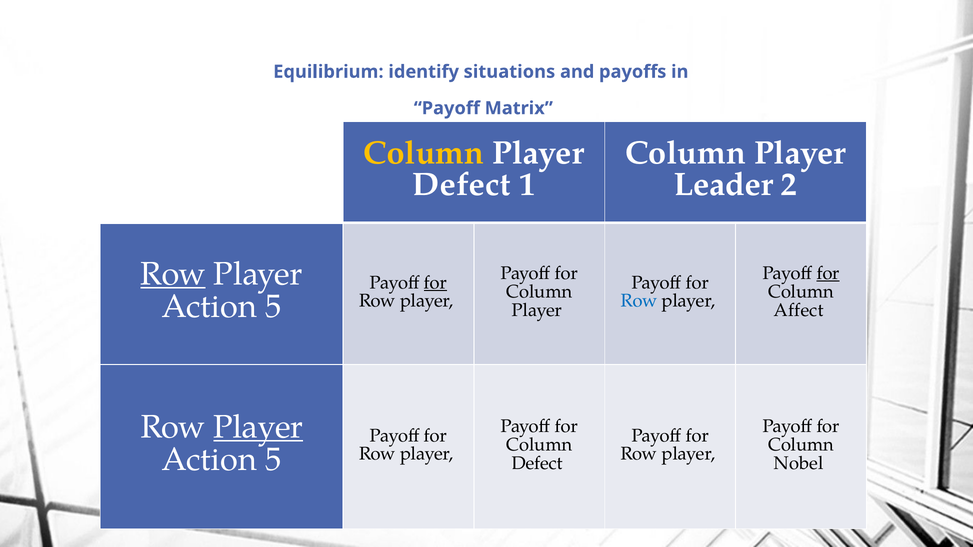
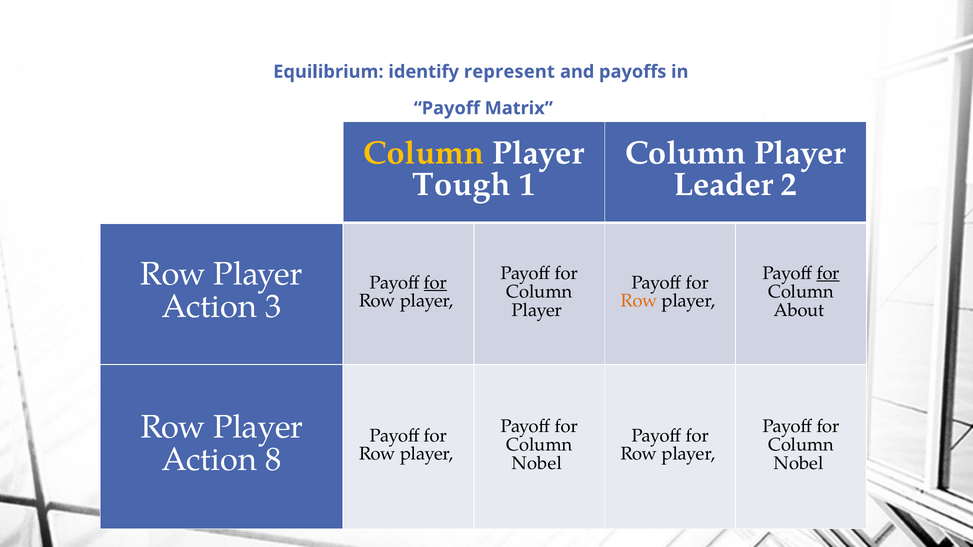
situations: situations -> represent
Defect at (462, 185): Defect -> Tough
Row at (173, 274) underline: present -> none
Row at (639, 301) colour: blue -> orange
5 at (273, 307): 5 -> 3
Affect: Affect -> About
Player at (258, 427) underline: present -> none
5 at (273, 460): 5 -> 8
Defect at (537, 463): Defect -> Nobel
